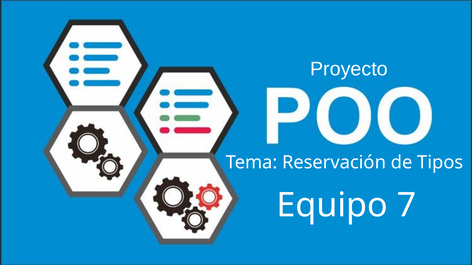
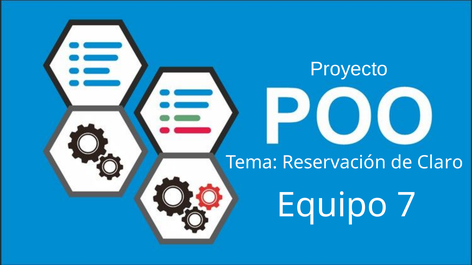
Tipos: Tipos -> Claro
